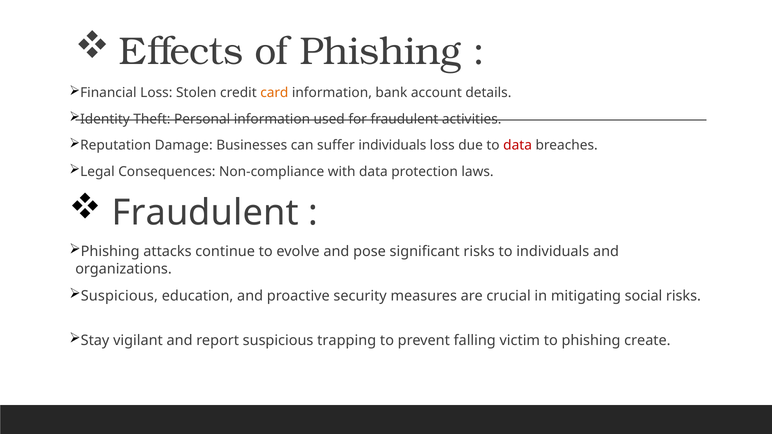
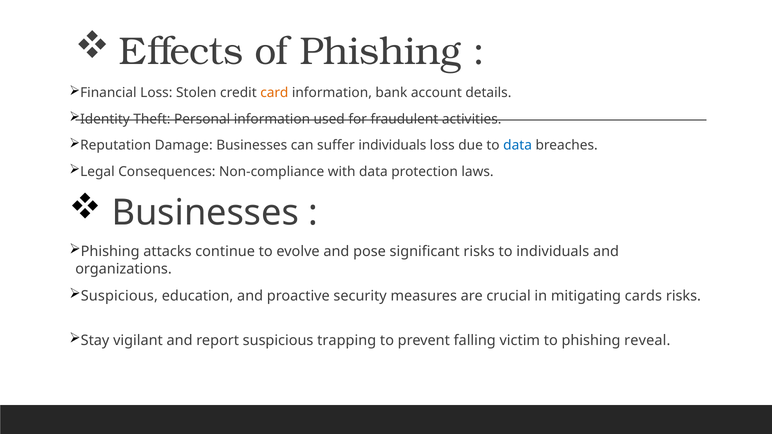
data at (518, 145) colour: red -> blue
Fraudulent at (205, 213): Fraudulent -> Businesses
social: social -> cards
create: create -> reveal
